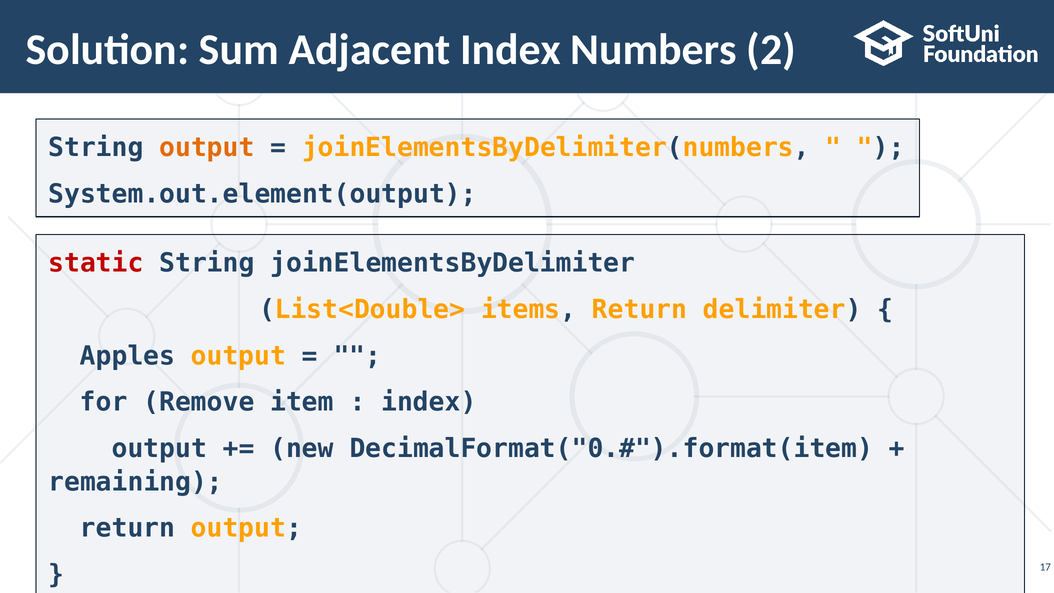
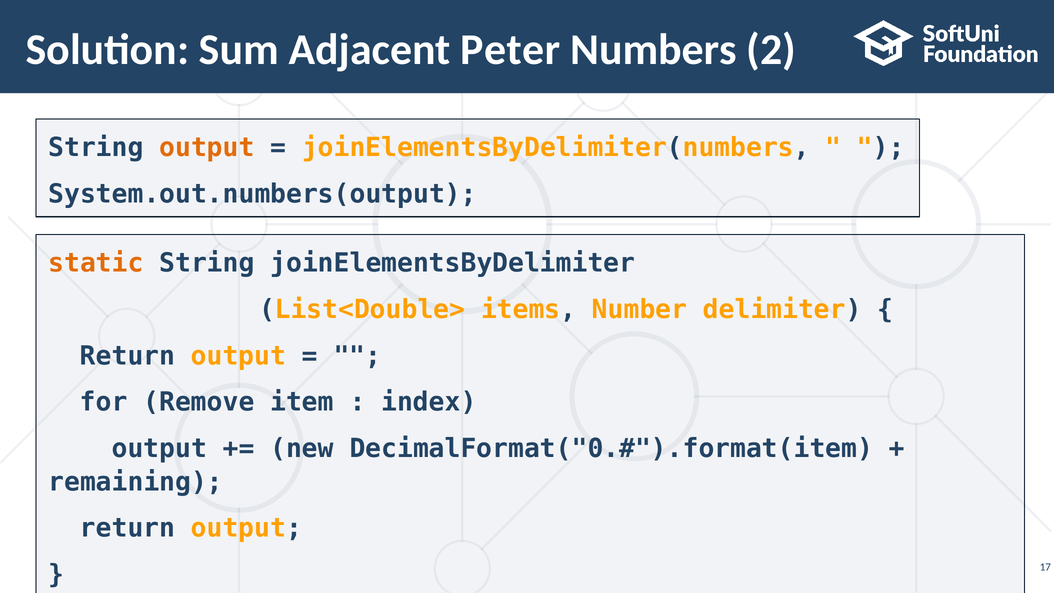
Adjacent Index: Index -> Peter
System.out.element(output: System.out.element(output -> System.out.numbers(output
static colour: red -> orange
items Return: Return -> Number
Apples at (128, 356): Apples -> Return
